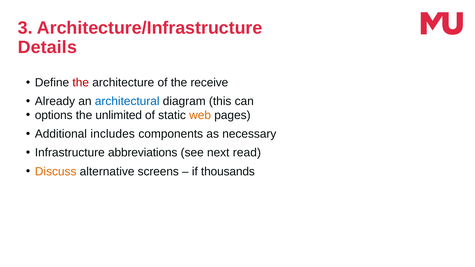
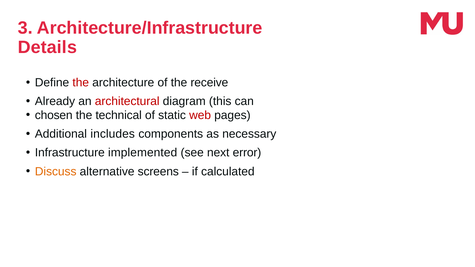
architectural colour: blue -> red
options: options -> chosen
unlimited: unlimited -> technical
web colour: orange -> red
abbreviations: abbreviations -> implemented
read: read -> error
thousands: thousands -> calculated
